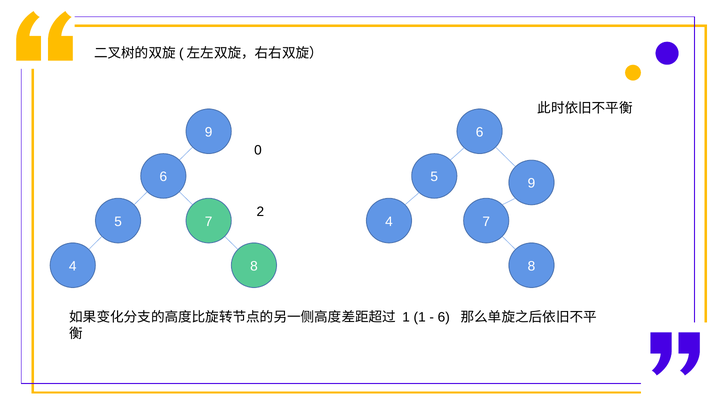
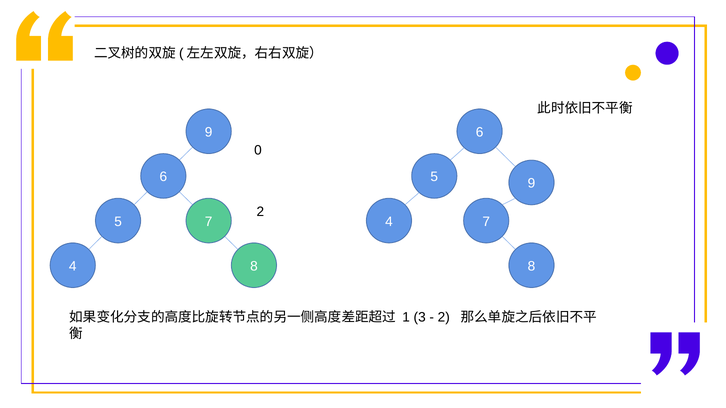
1 1: 1 -> 3
6 at (444, 318): 6 -> 2
